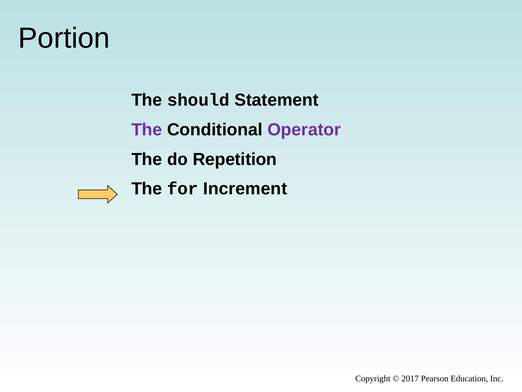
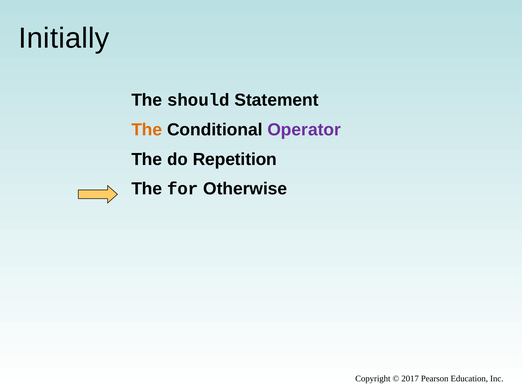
Portion: Portion -> Initially
The at (147, 129) colour: purple -> orange
Increment: Increment -> Otherwise
